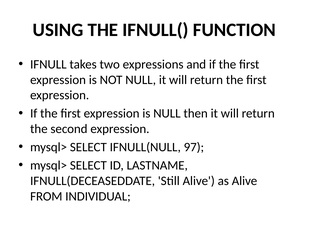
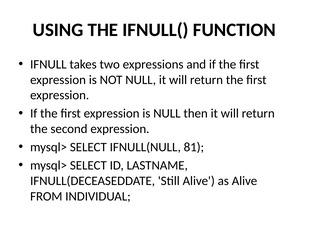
97: 97 -> 81
